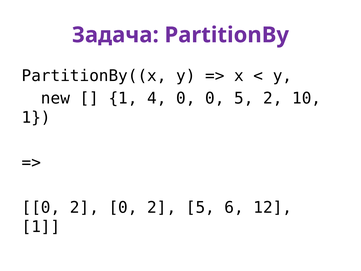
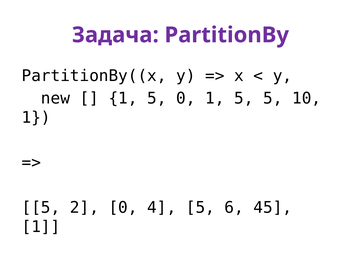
4 at (157, 98): 4 -> 5
0 0: 0 -> 1
5 2: 2 -> 5
0 at (41, 207): 0 -> 5
2 0 2: 2 -> 4
12: 12 -> 45
